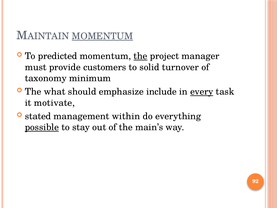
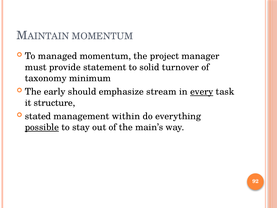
MOMENTUM at (102, 36) underline: present -> none
predicted: predicted -> managed
the at (140, 56) underline: present -> none
customers: customers -> statement
what: what -> early
include: include -> stream
motivate: motivate -> structure
